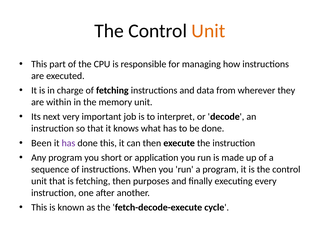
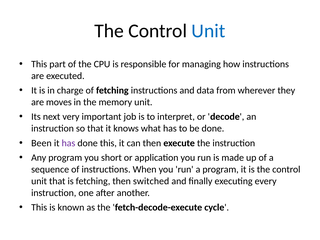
Unit at (208, 31) colour: orange -> blue
within: within -> moves
purposes: purposes -> switched
